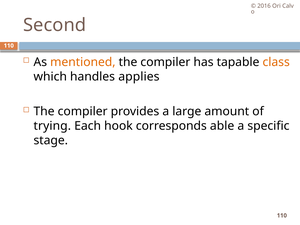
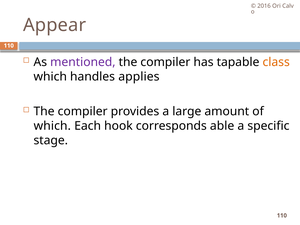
Second: Second -> Appear
mentioned colour: orange -> purple
trying at (52, 126): trying -> which
